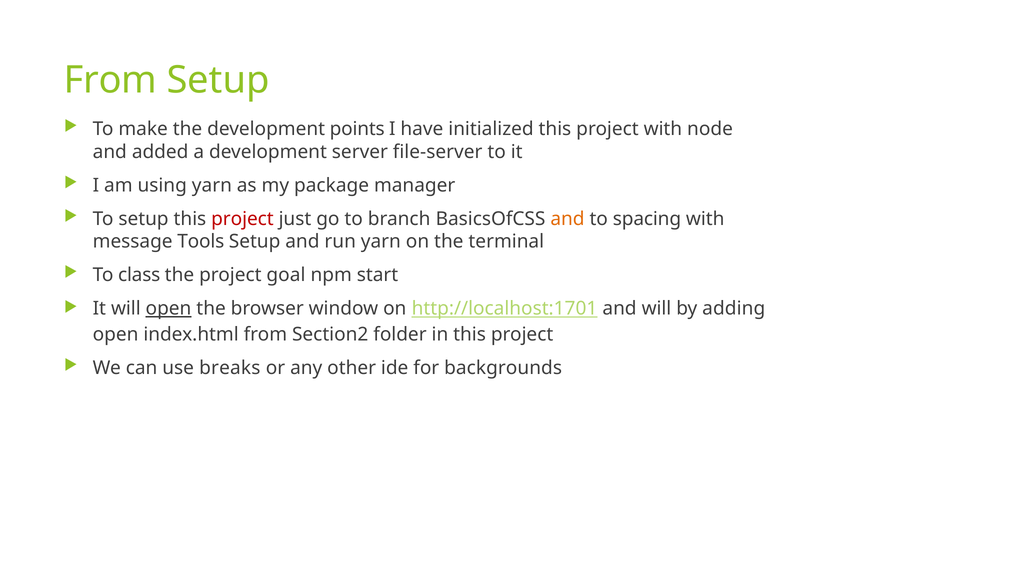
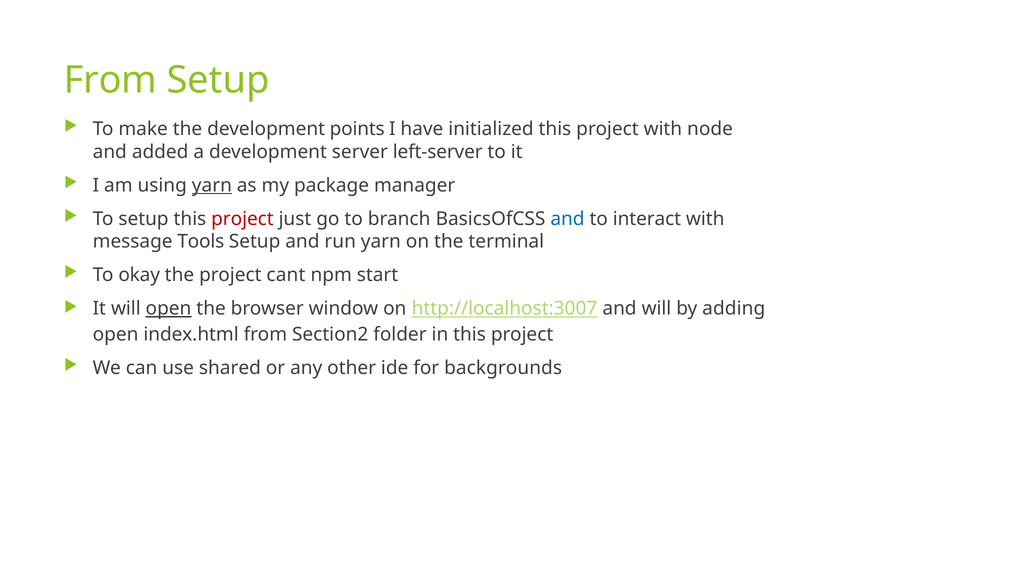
file-server: file-server -> left-server
yarn at (212, 185) underline: none -> present
and at (568, 219) colour: orange -> blue
spacing: spacing -> interact
class: class -> okay
goal: goal -> cant
http://localhost:1701: http://localhost:1701 -> http://localhost:3007
breaks: breaks -> shared
